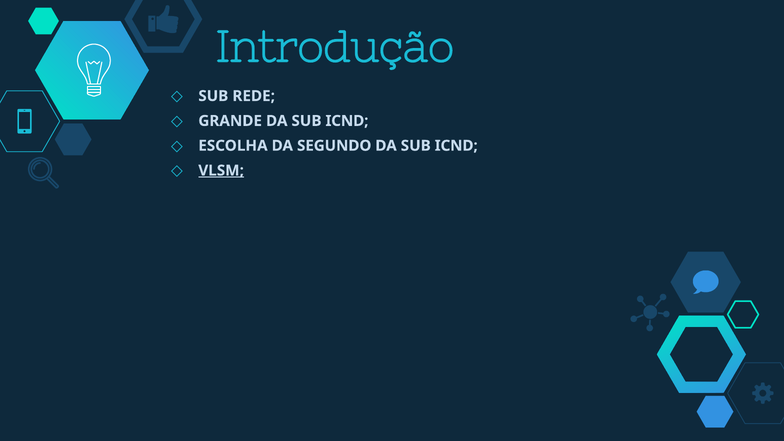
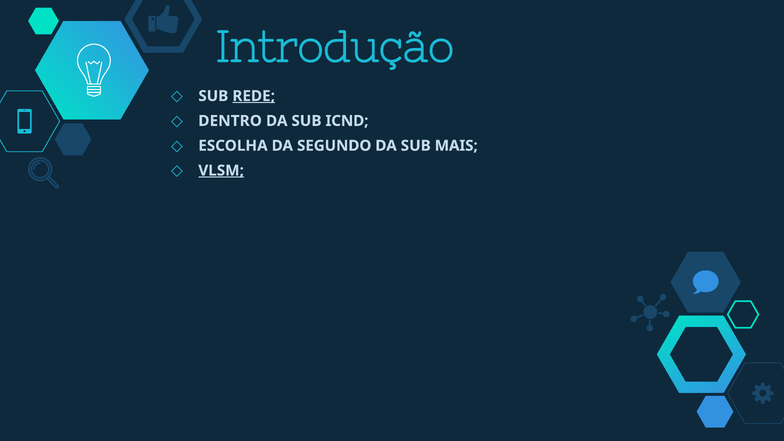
REDE underline: none -> present
GRANDE: GRANDE -> DENTRO
ICND at (456, 146): ICND -> MAIS
